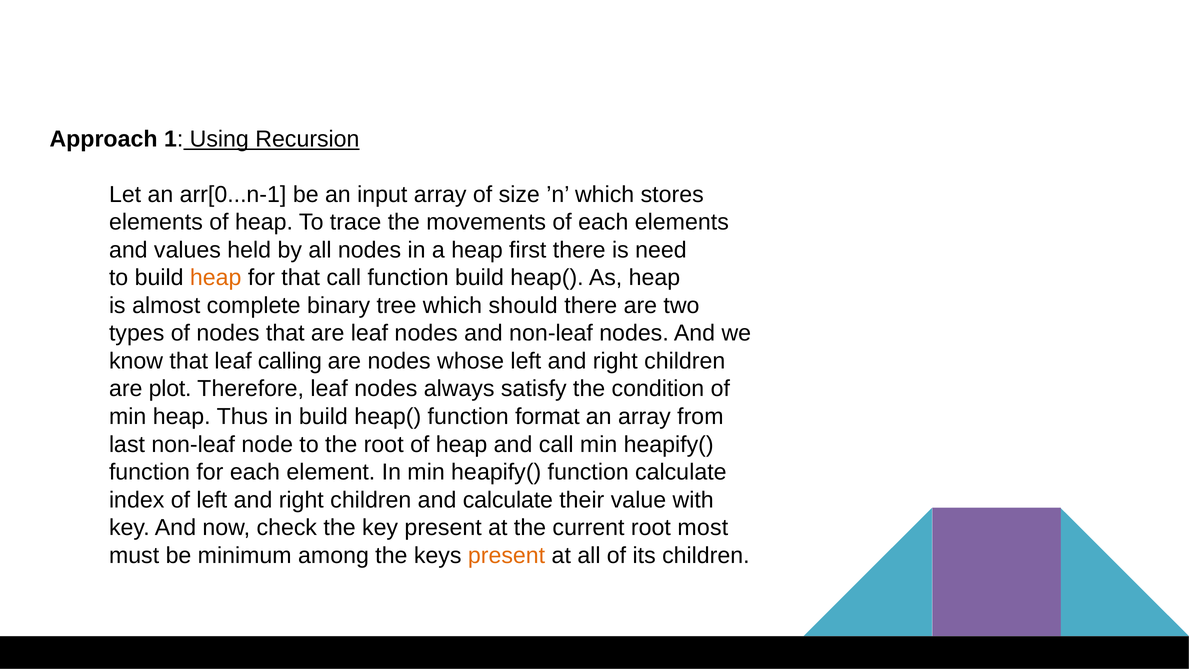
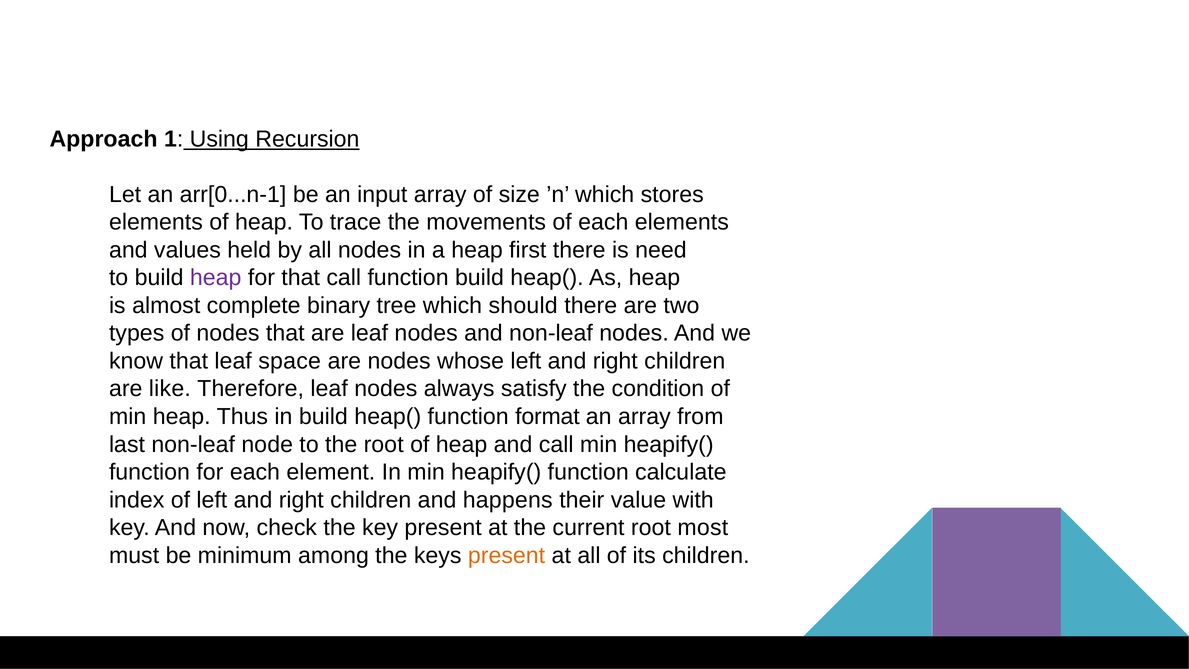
heap at (216, 278) colour: orange -> purple
calling: calling -> space
plot: plot -> like
and calculate: calculate -> happens
